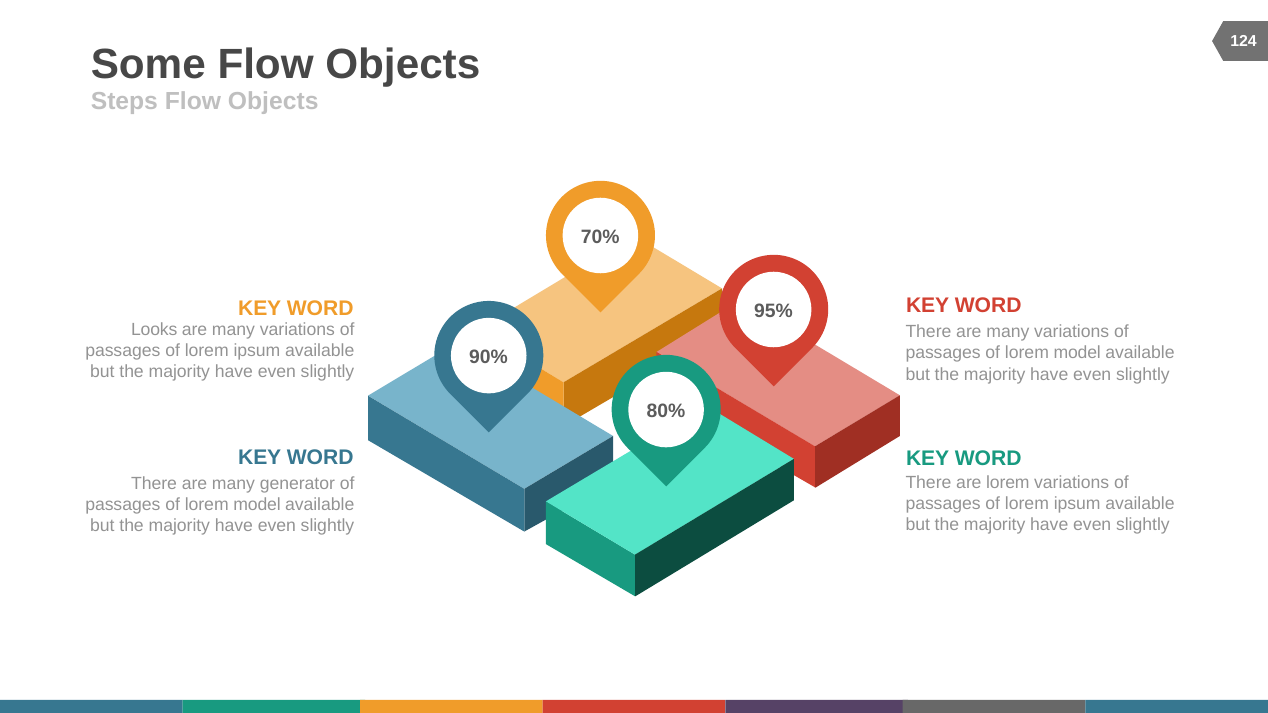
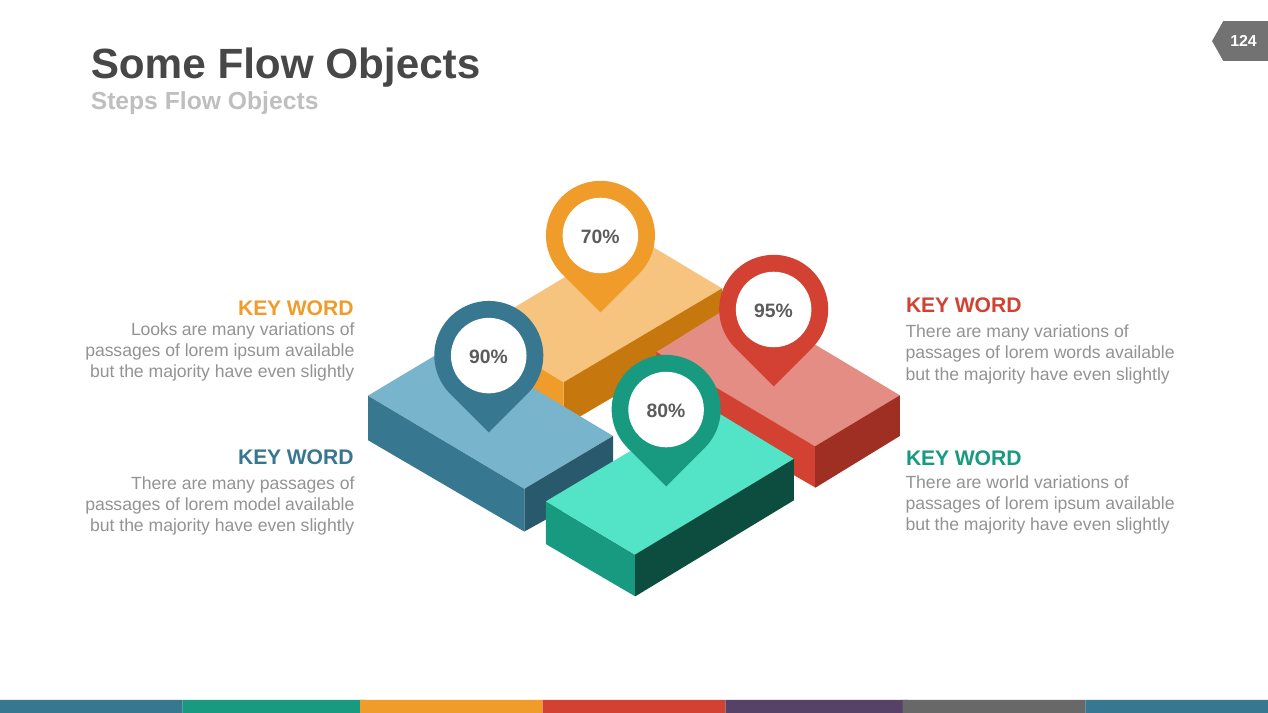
model at (1077, 353): model -> words
are lorem: lorem -> world
many generator: generator -> passages
